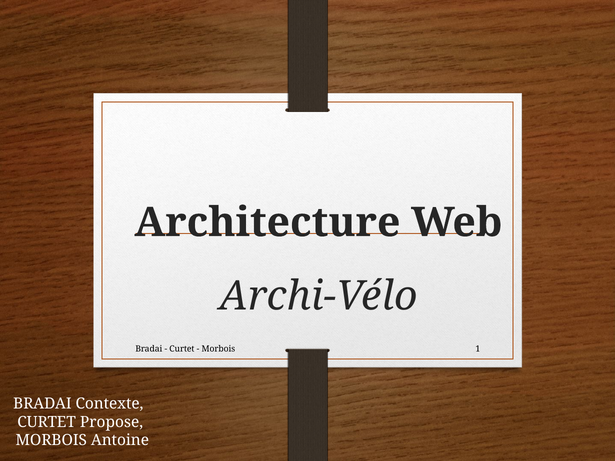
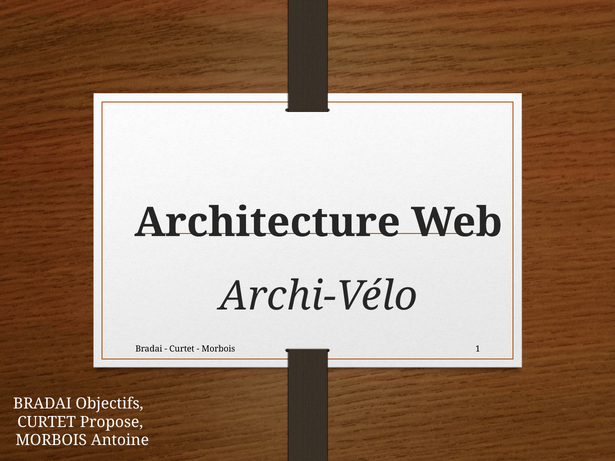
Contexte: Contexte -> Objectifs
